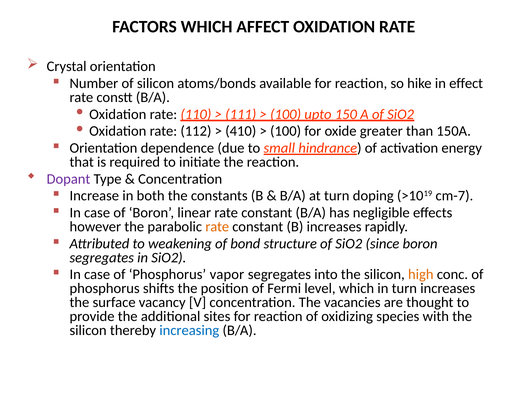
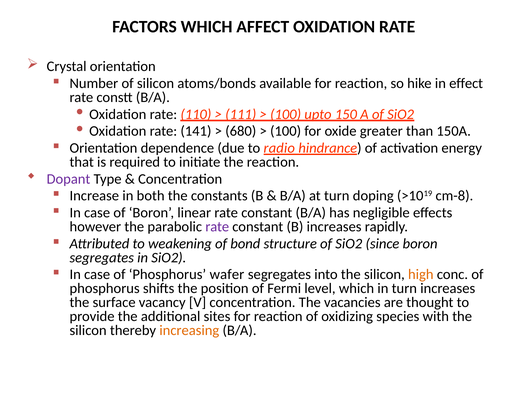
112: 112 -> 141
410: 410 -> 680
small: small -> radio
cm-7: cm-7 -> cm-8
rate at (217, 227) colour: orange -> purple
vapor: vapor -> wafer
increasing colour: blue -> orange
